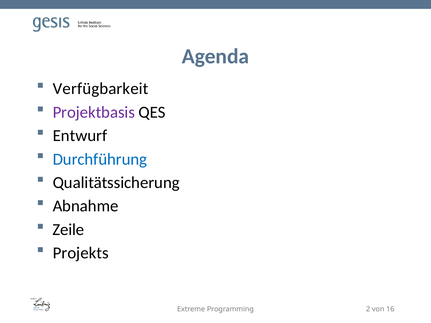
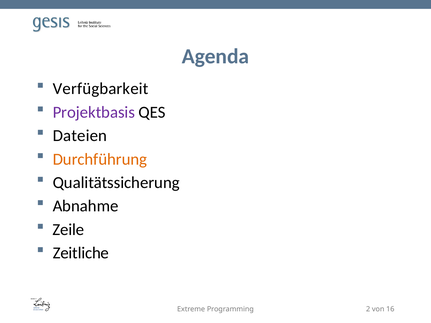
Entwurf: Entwurf -> Dateien
Durchführung colour: blue -> orange
Projekts: Projekts -> Zeitliche
